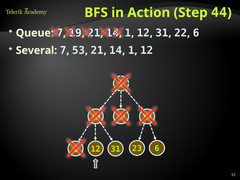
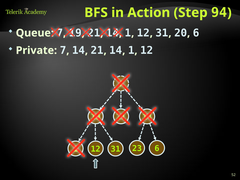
44: 44 -> 94
22: 22 -> 20
Several: Several -> Private
53 at (79, 50): 53 -> 14
